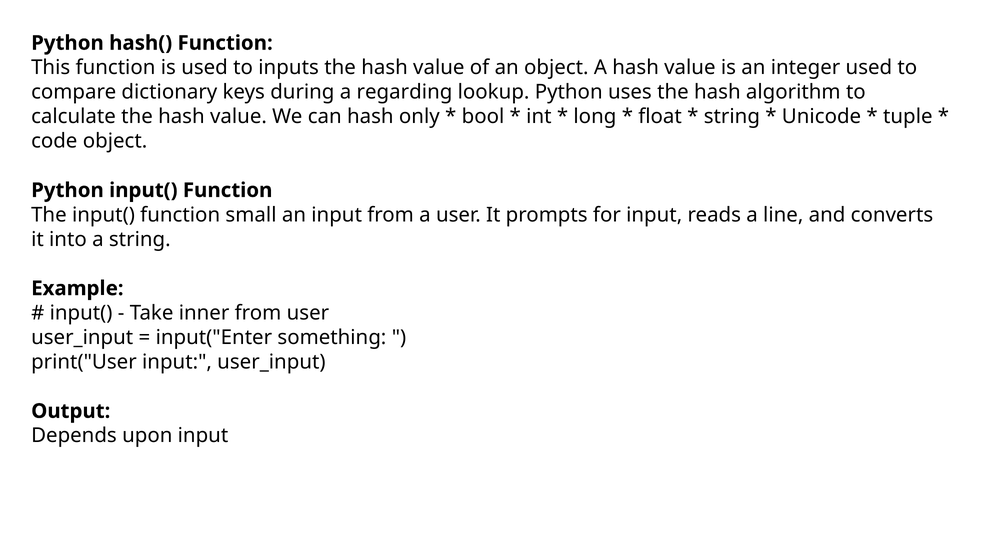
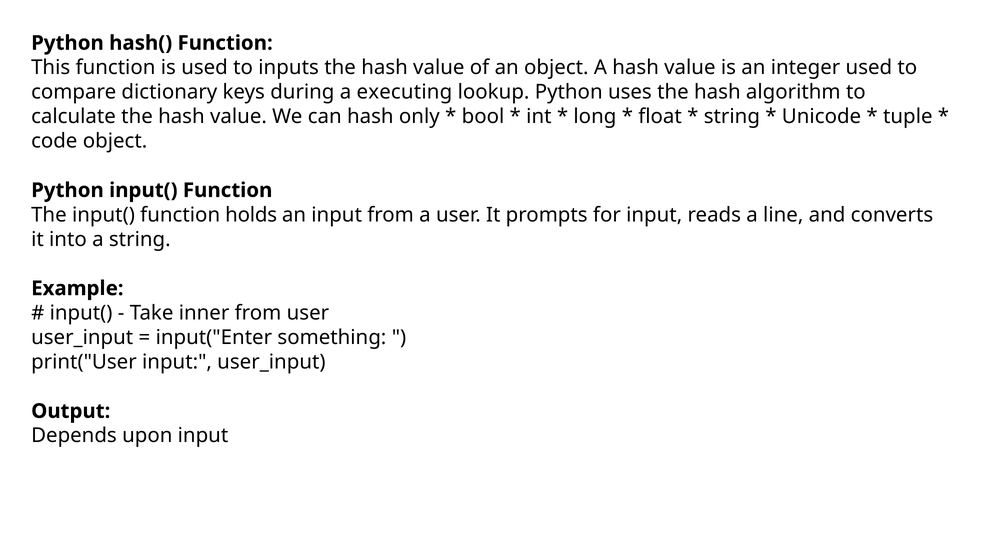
regarding: regarding -> executing
small: small -> holds
